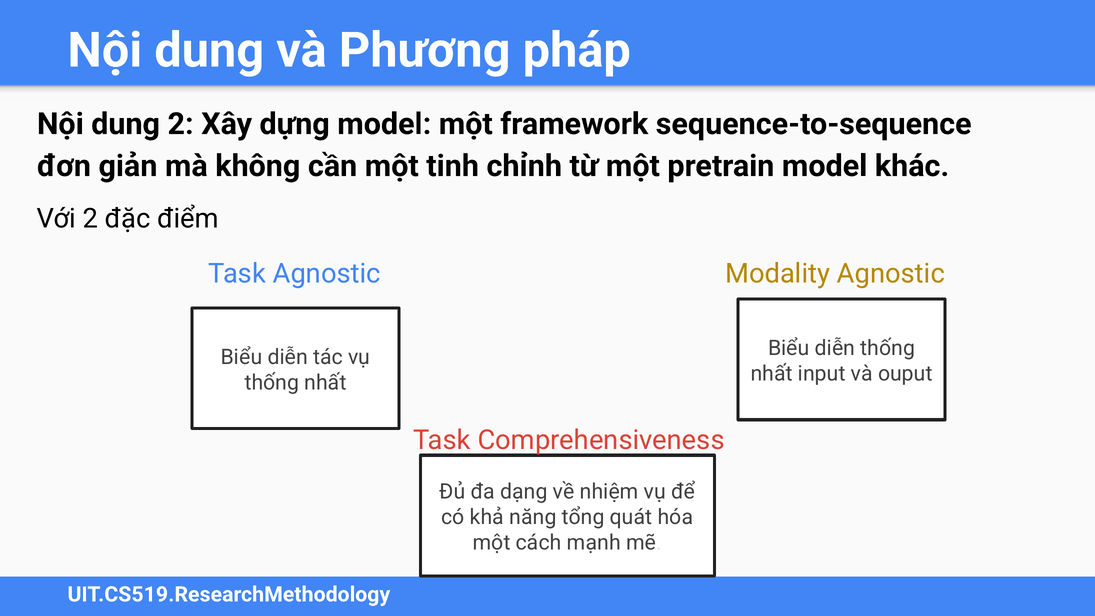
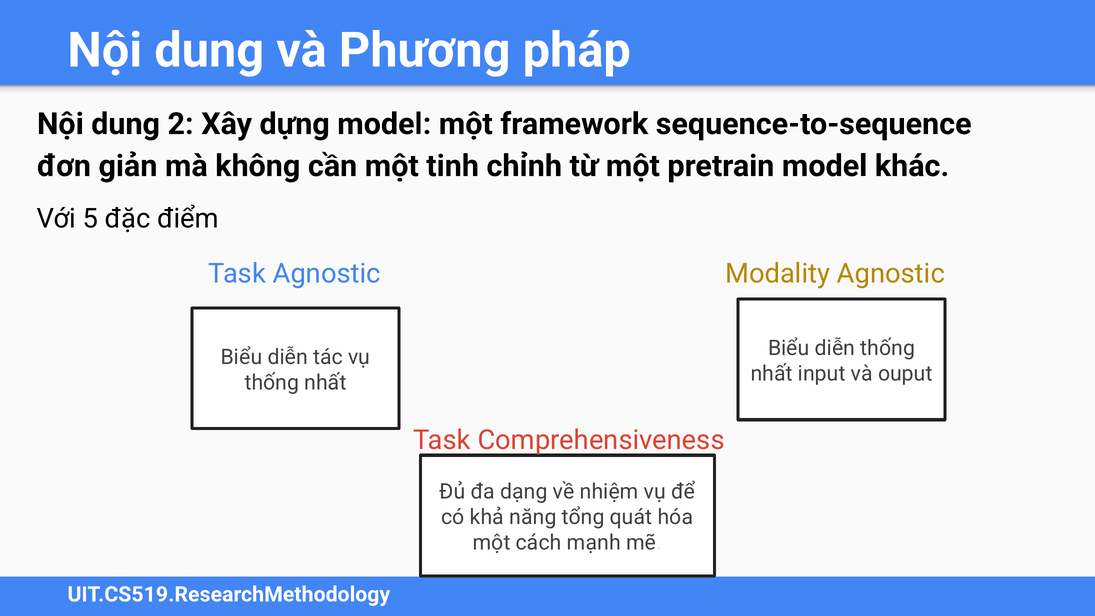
Với 2: 2 -> 5
